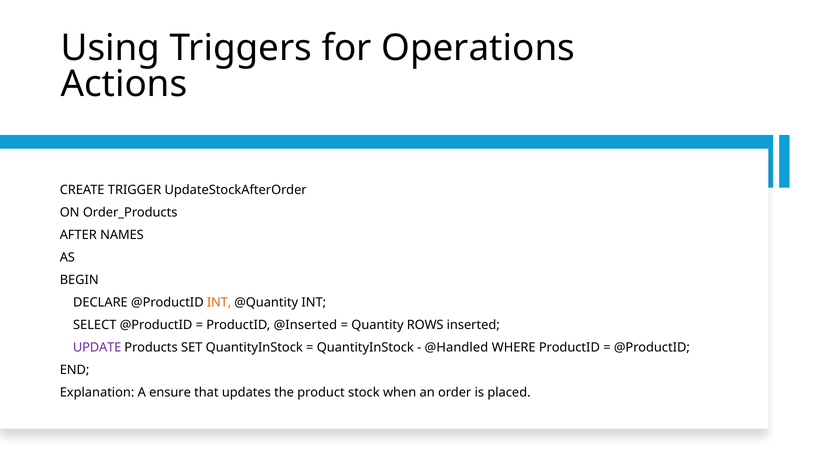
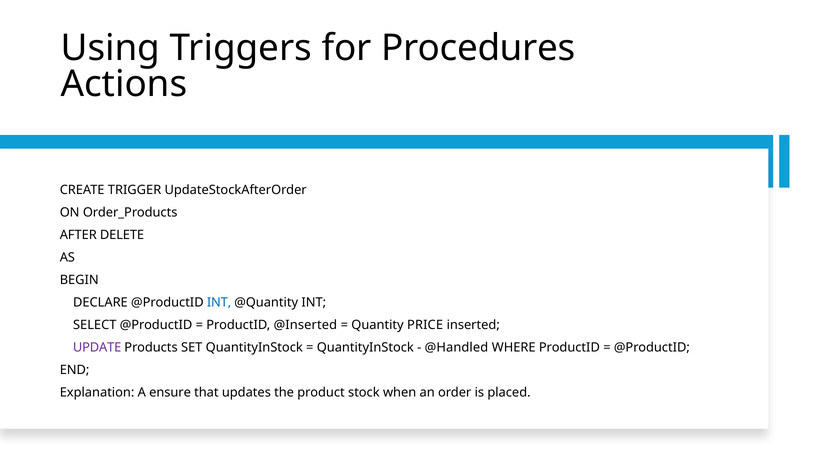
Operations: Operations -> Procedures
NAMES: NAMES -> DELETE
INT at (219, 303) colour: orange -> blue
ROWS: ROWS -> PRICE
